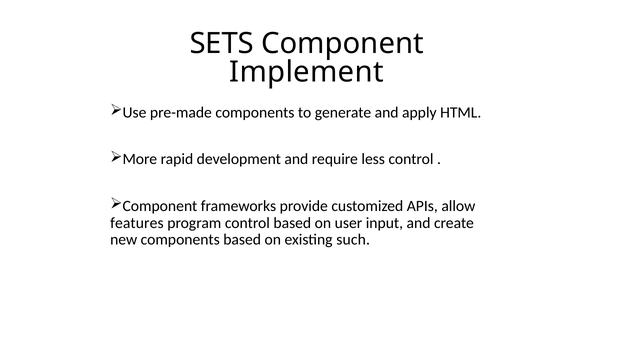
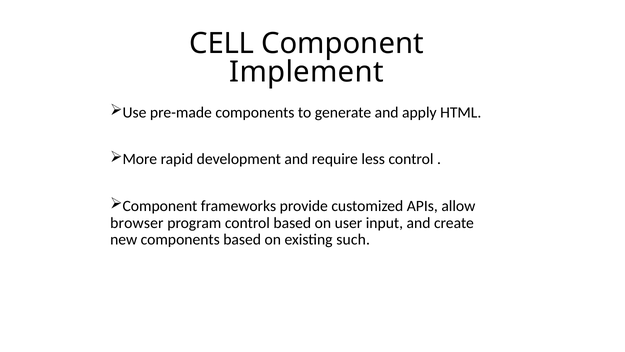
SETS: SETS -> CELL
features: features -> browser
